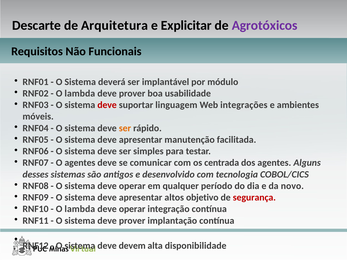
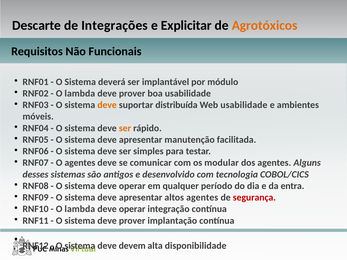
Arquitetura: Arquitetura -> Integrações
Agrotóxicos colour: purple -> orange
deve at (107, 105) colour: red -> orange
linguagem: linguagem -> distribuída
Web integrações: integrações -> usabilidade
centrada: centrada -> modular
novo: novo -> entra
altos objetivo: objetivo -> agentes
